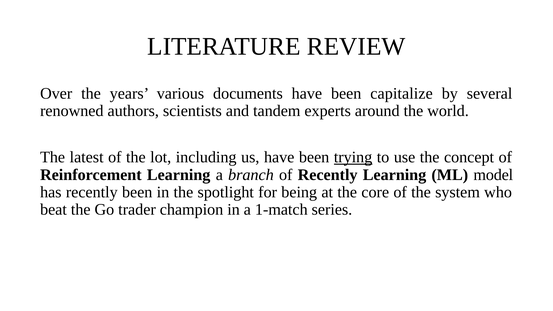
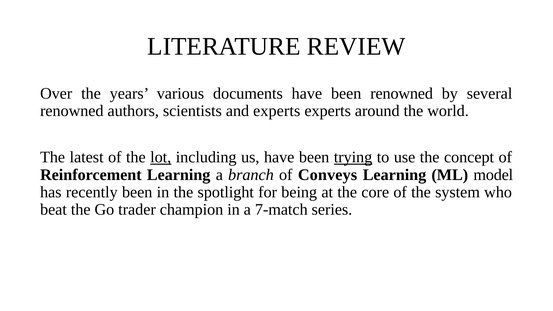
been capitalize: capitalize -> renowned
and tandem: tandem -> experts
lot underline: none -> present
of Recently: Recently -> Conveys
1-match: 1-match -> 7-match
